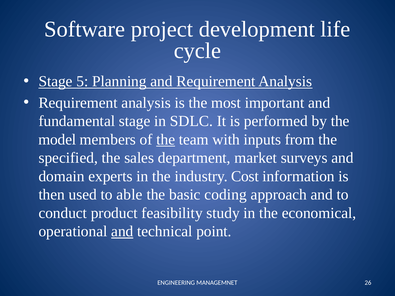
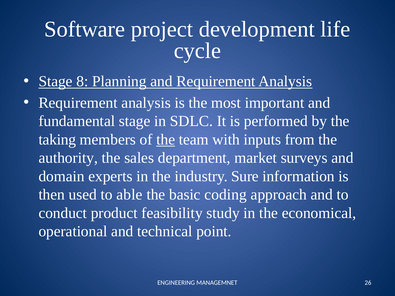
5: 5 -> 8
model: model -> taking
specified: specified -> authority
Cost: Cost -> Sure
and at (122, 232) underline: present -> none
